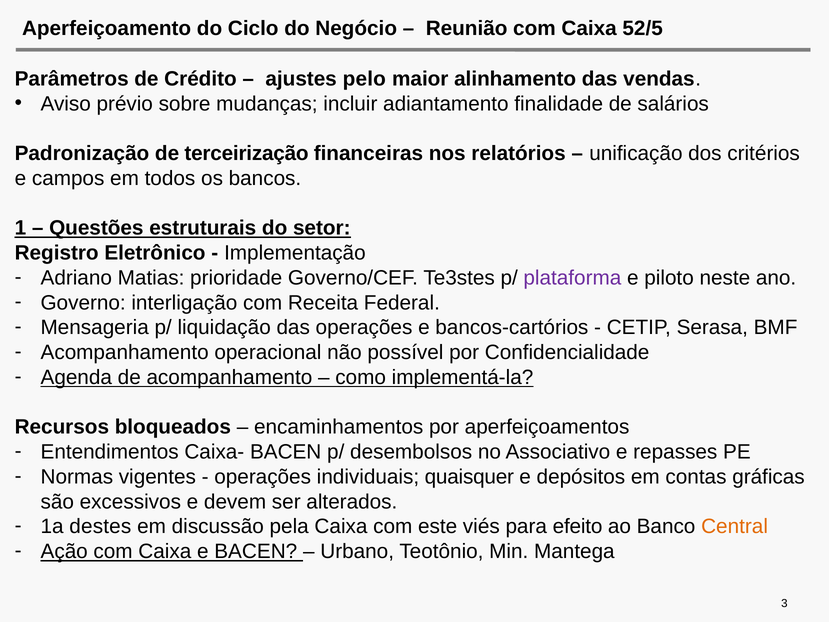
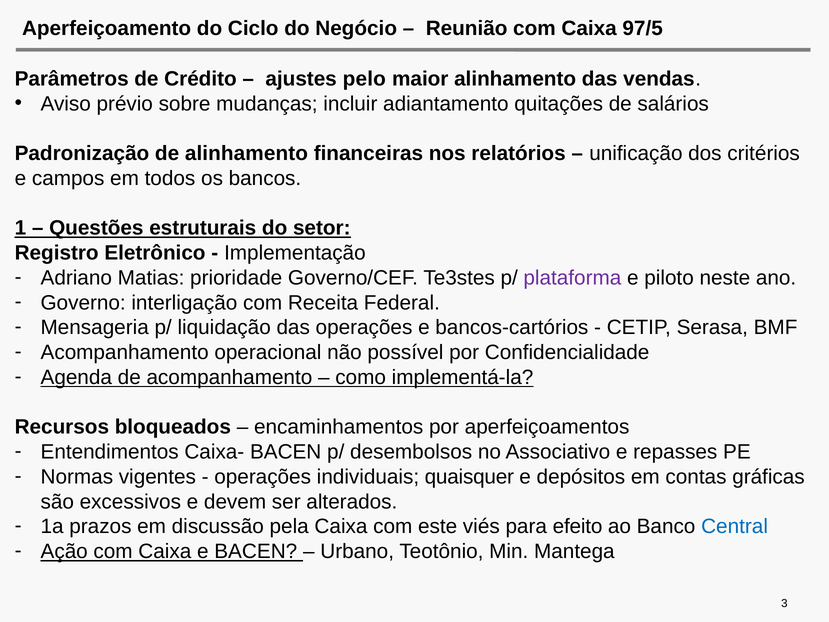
52/5: 52/5 -> 97/5
finalidade: finalidade -> quitações
de terceirização: terceirização -> alinhamento
destes: destes -> prazos
Central colour: orange -> blue
